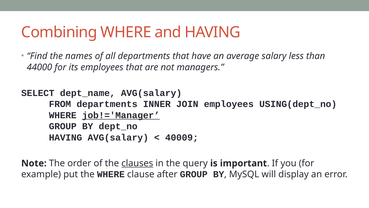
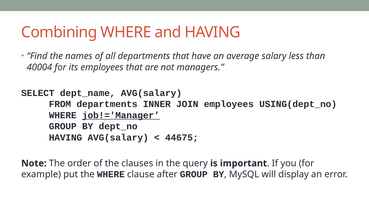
44000: 44000 -> 40004
40009: 40009 -> 44675
clauses underline: present -> none
